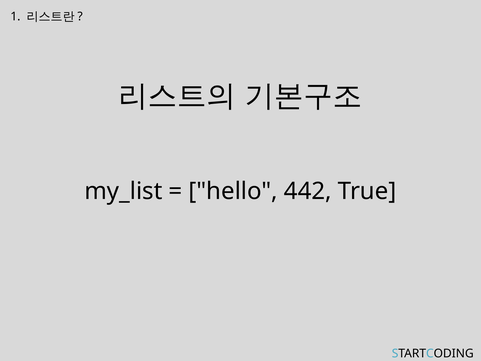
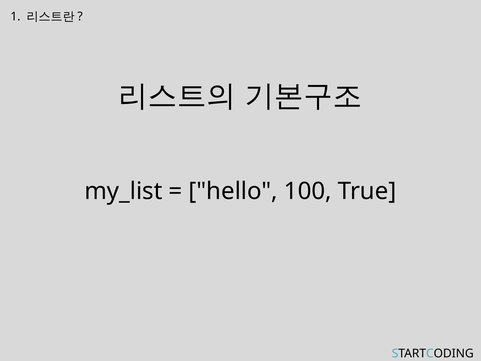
442: 442 -> 100
